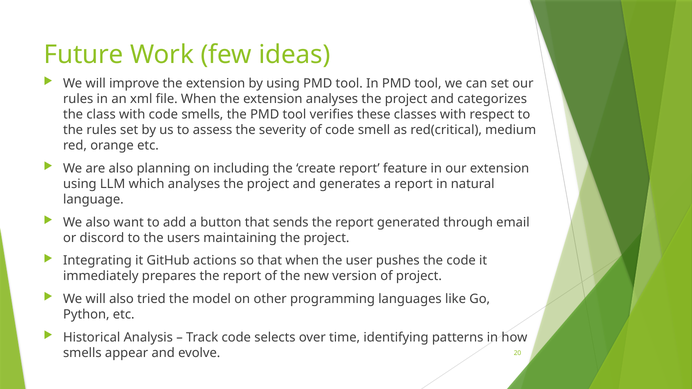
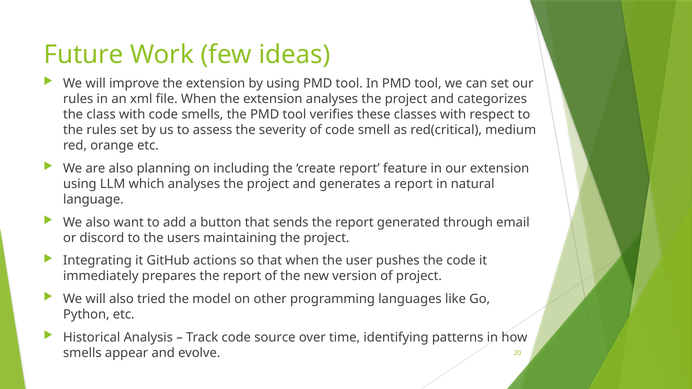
selects: selects -> source
